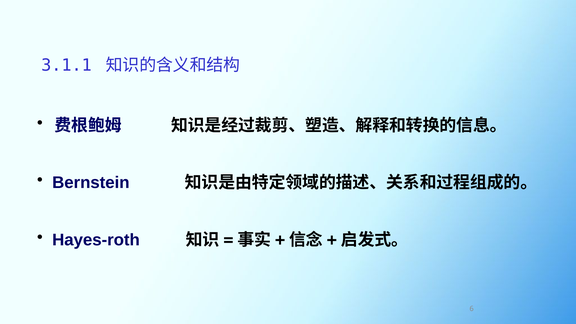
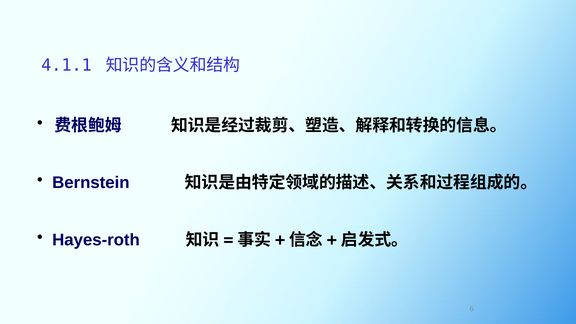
3.1.1: 3.1.1 -> 4.1.1
